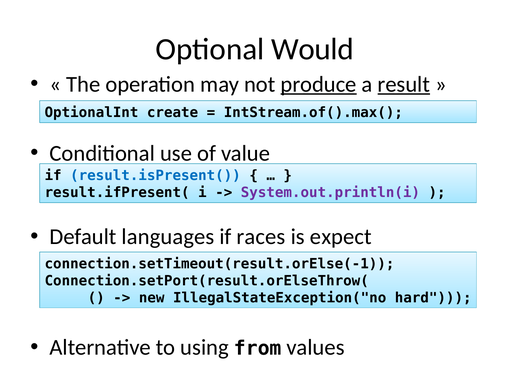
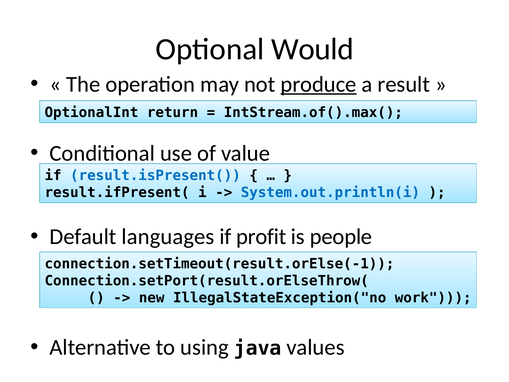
result underline: present -> none
create: create -> return
System.out.println(i colour: purple -> blue
races: races -> profit
expect: expect -> people
hard: hard -> work
from: from -> java
